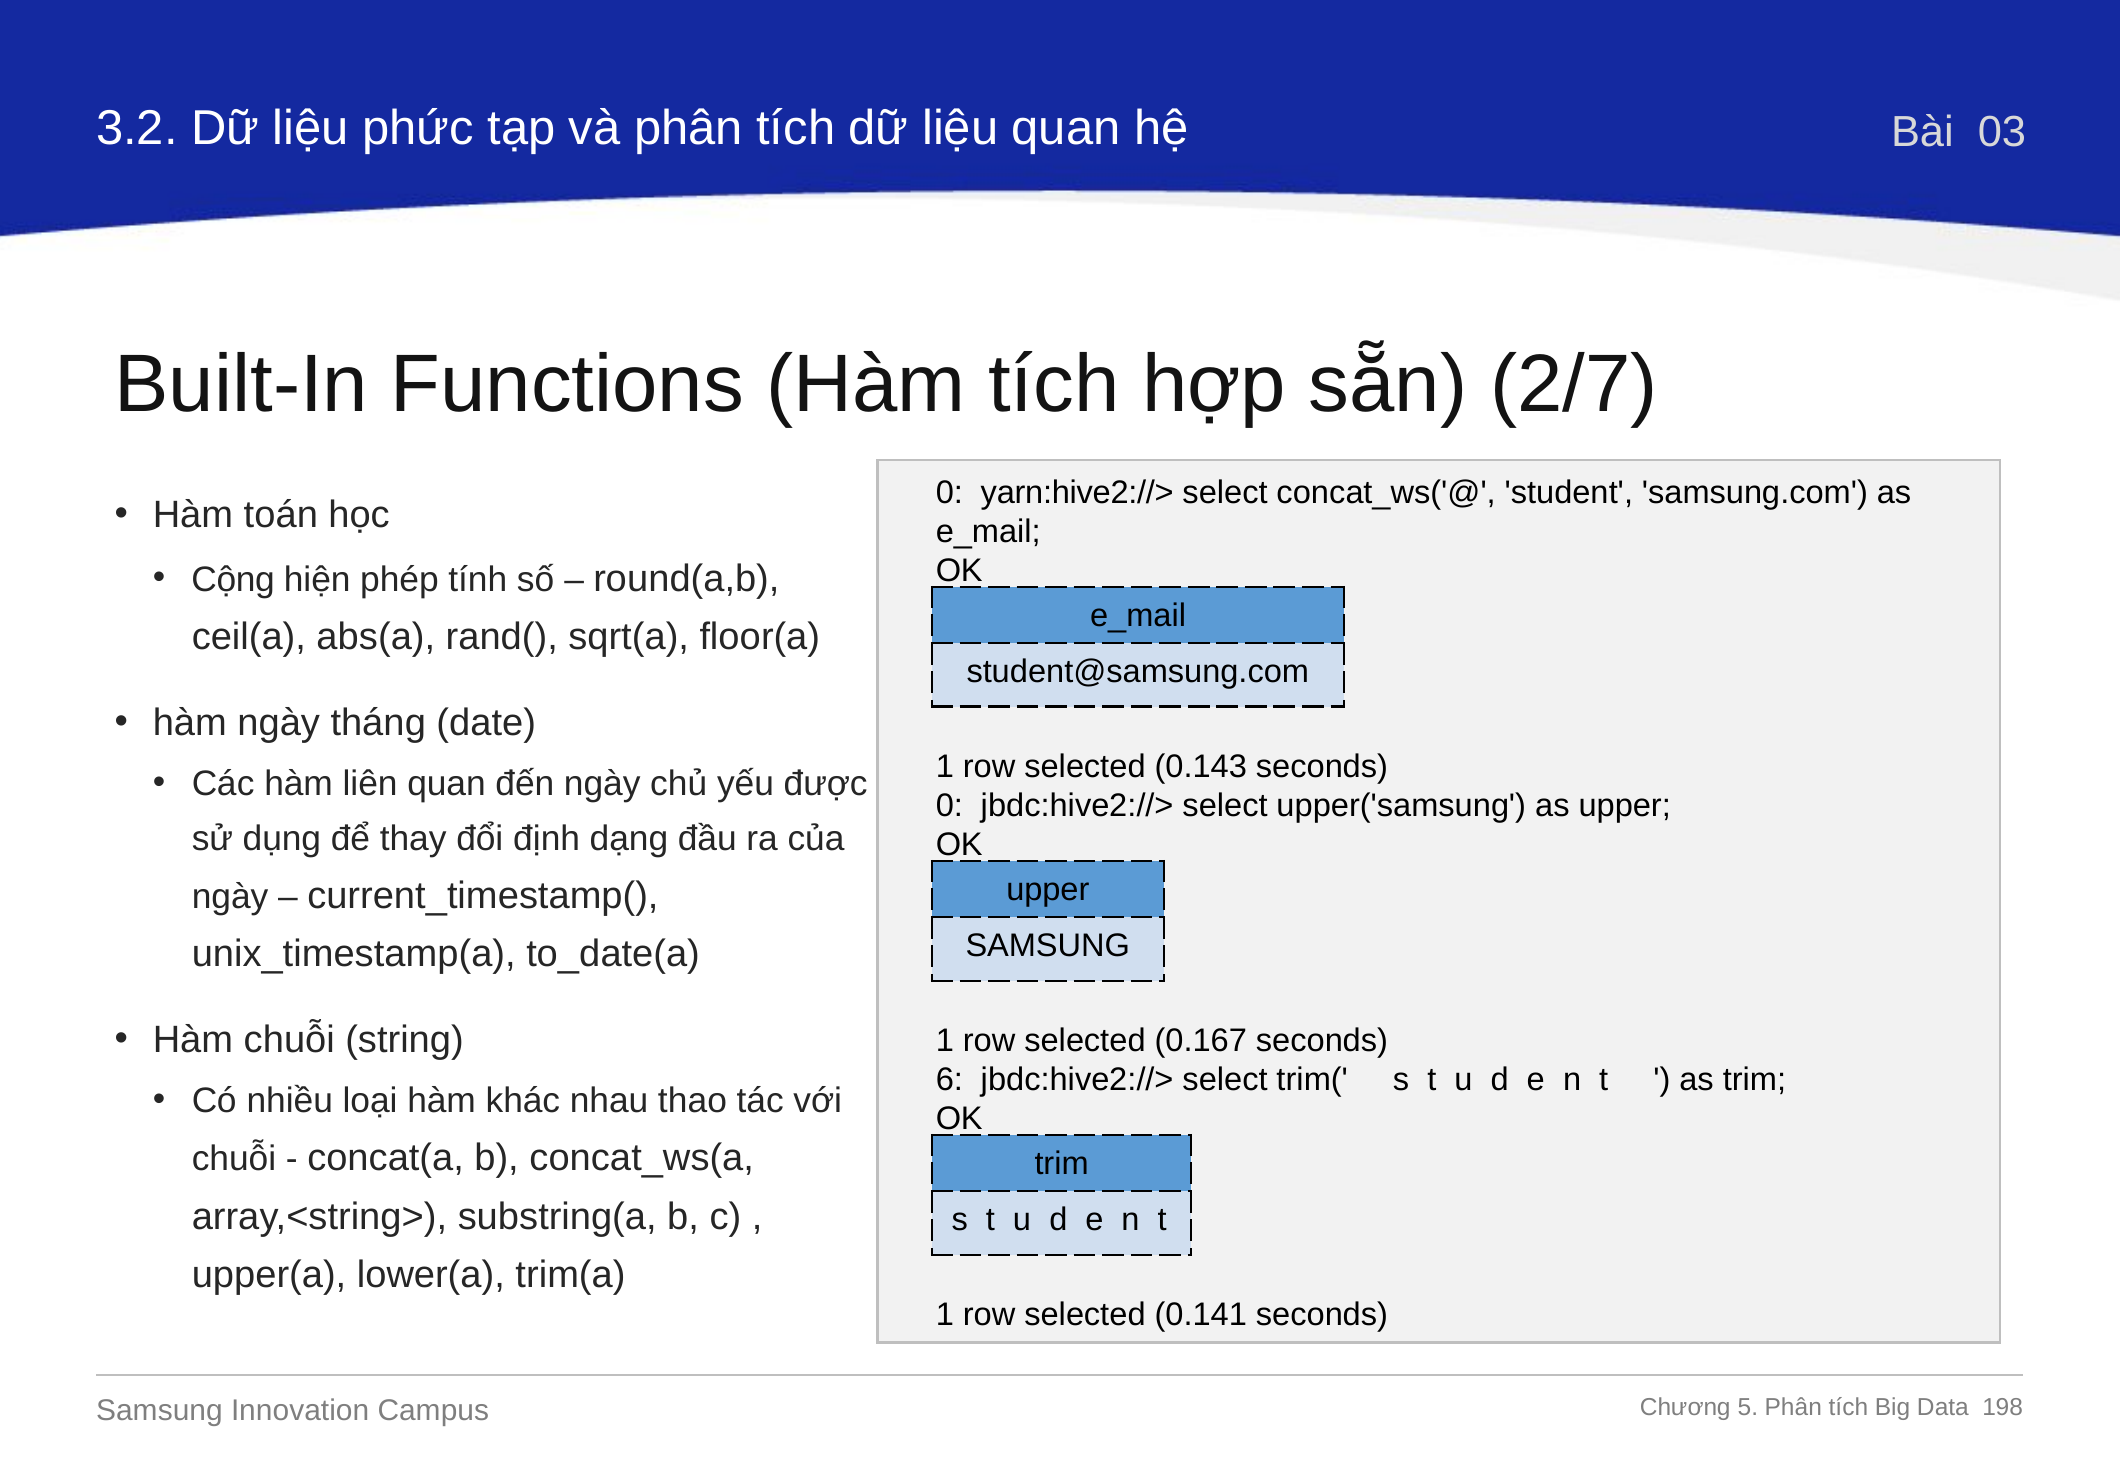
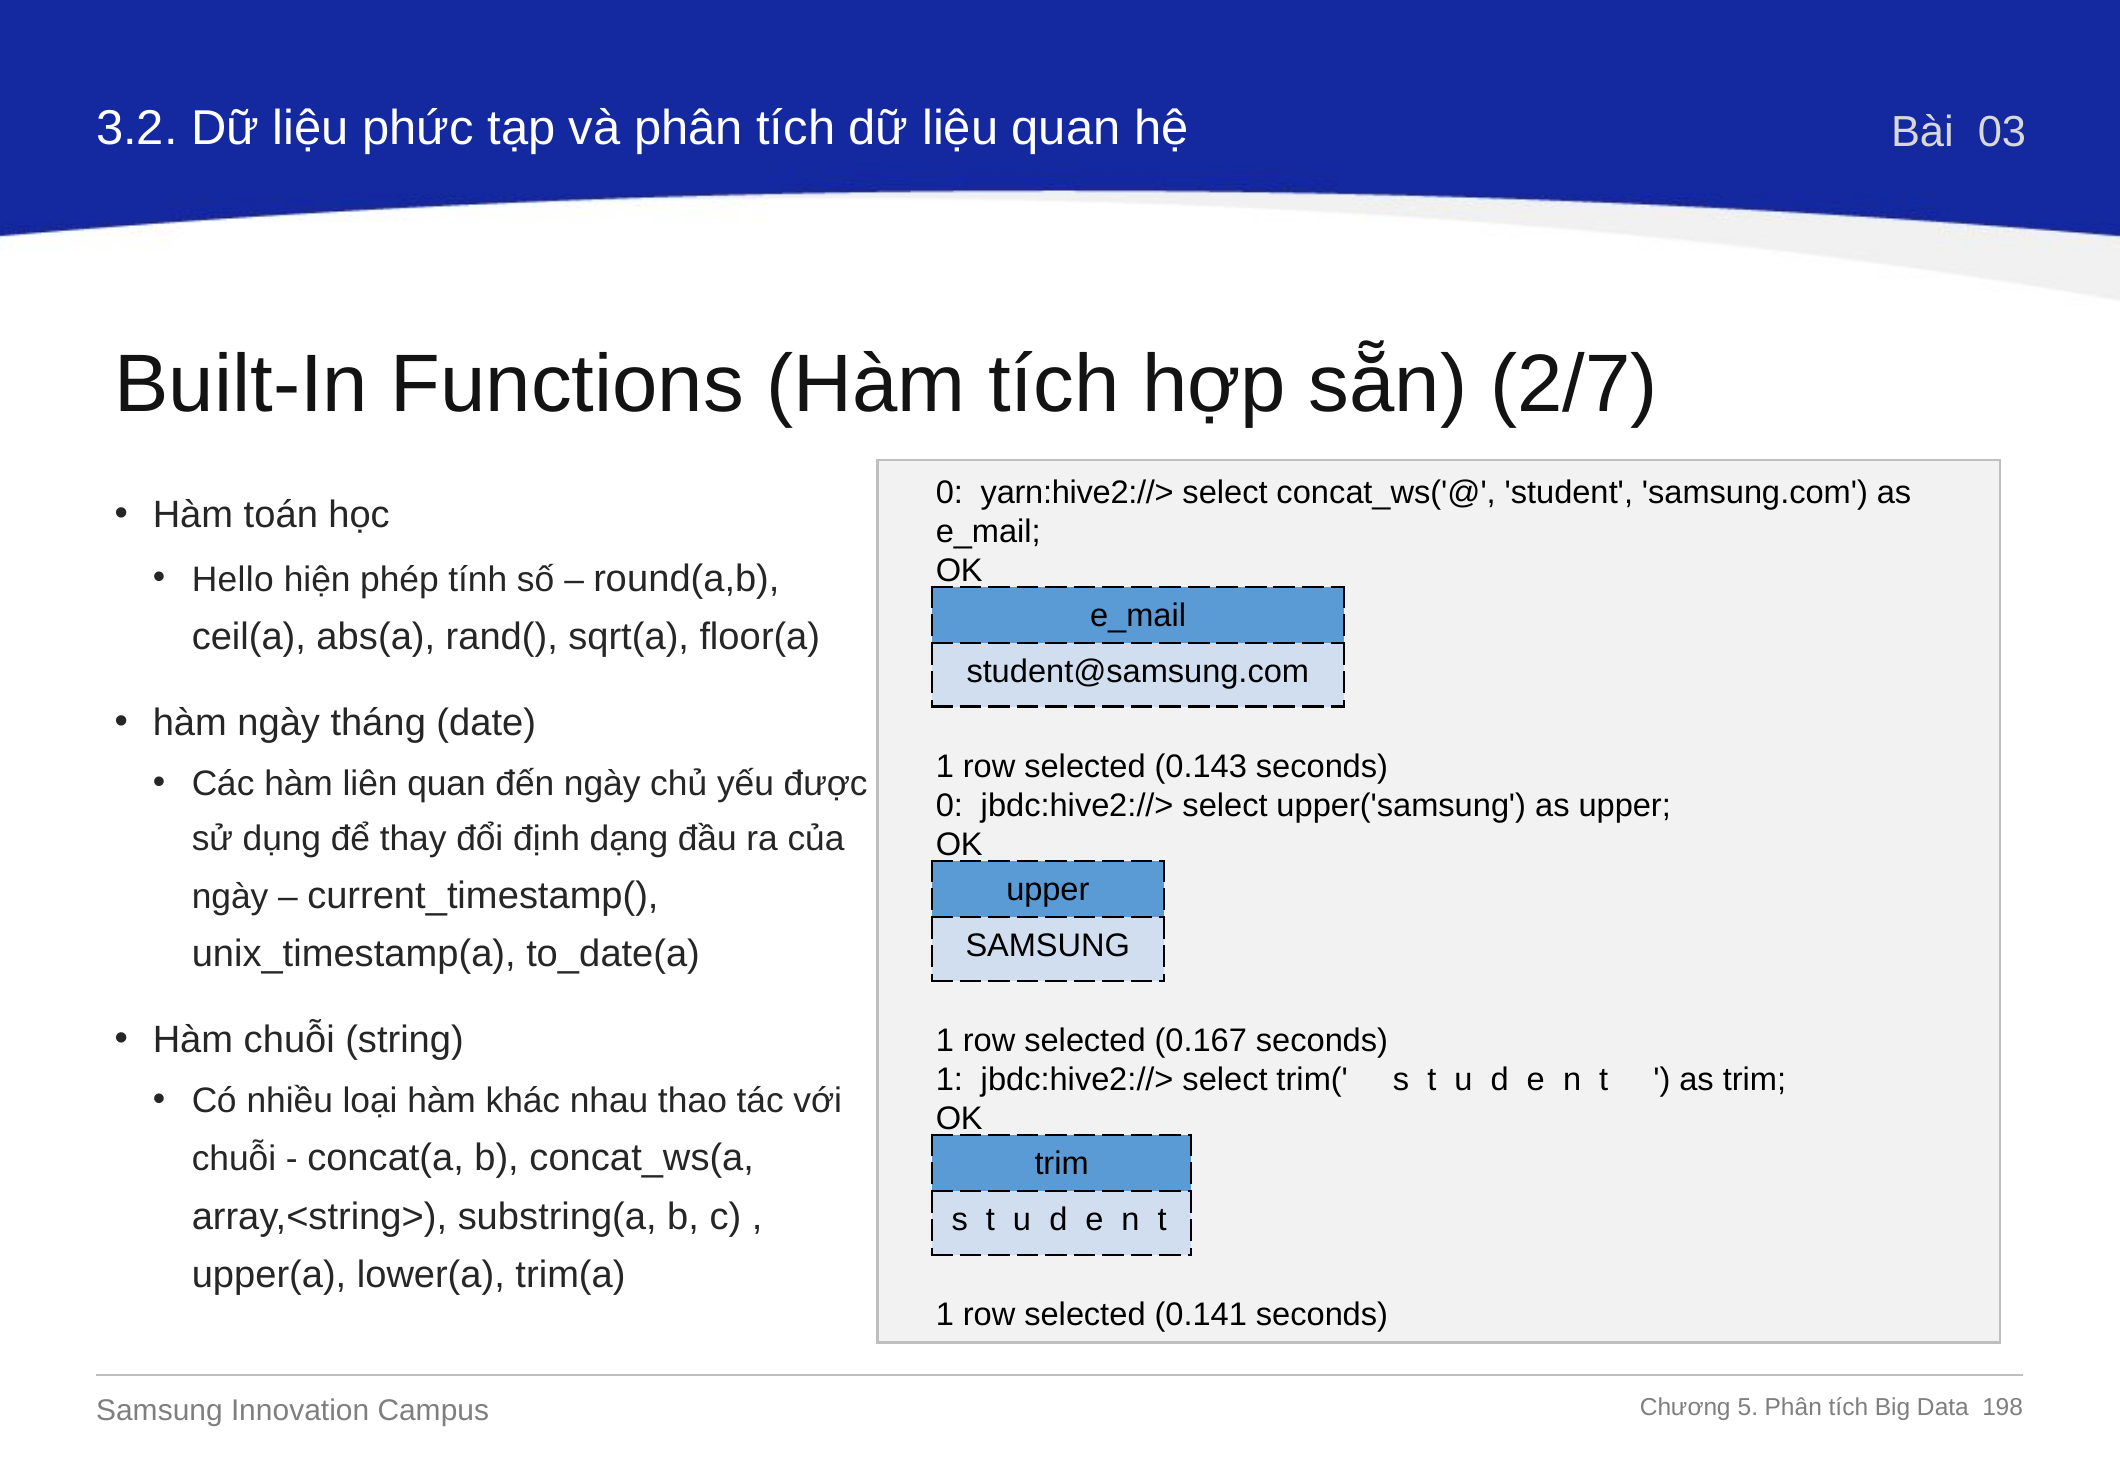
Cộng: Cộng -> Hello
6 at (949, 1080): 6 -> 1
